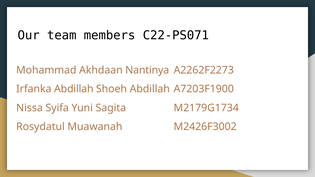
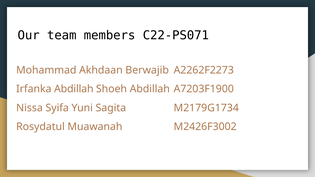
Nantinya: Nantinya -> Berwajib
